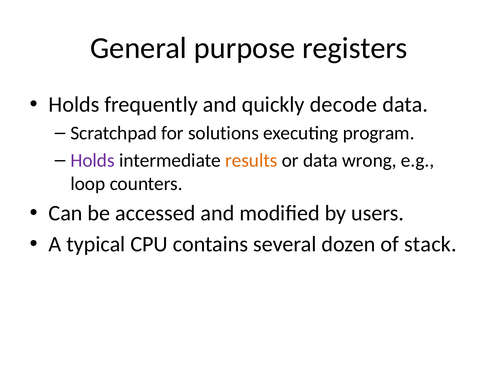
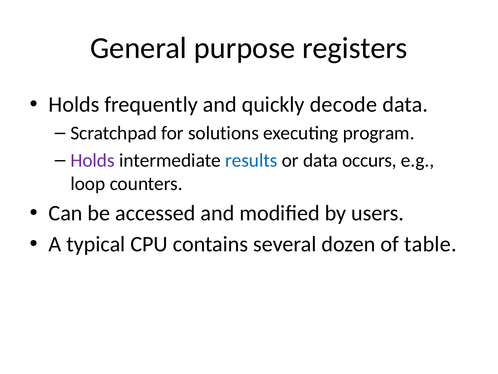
results colour: orange -> blue
wrong: wrong -> occurs
stack: stack -> table
